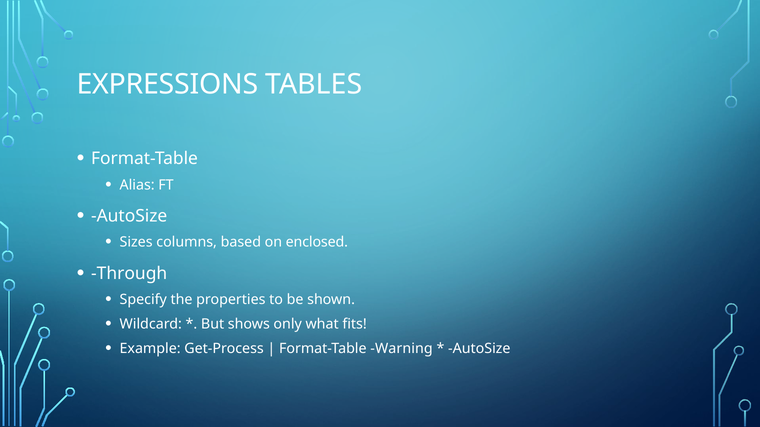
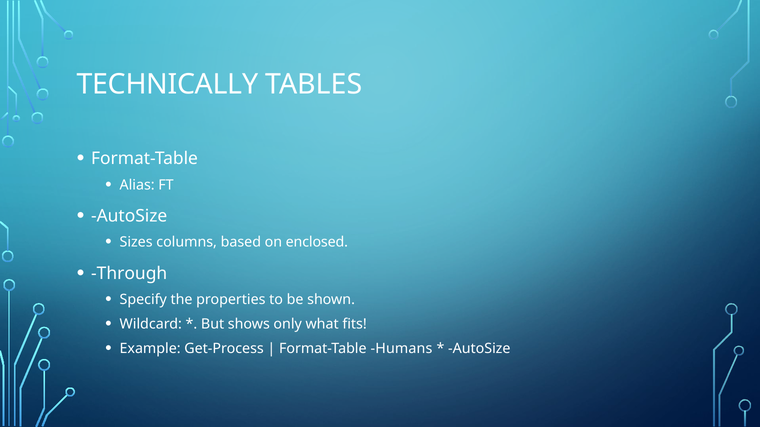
EXPRESSIONS: EXPRESSIONS -> TECHNICALLY
Warning: Warning -> Humans
